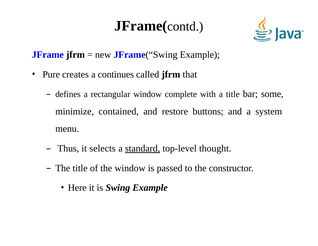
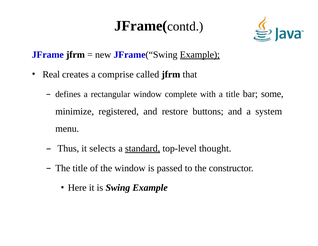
Example at (200, 55) underline: none -> present
Pure: Pure -> Real
continues: continues -> comprise
contained: contained -> registered
